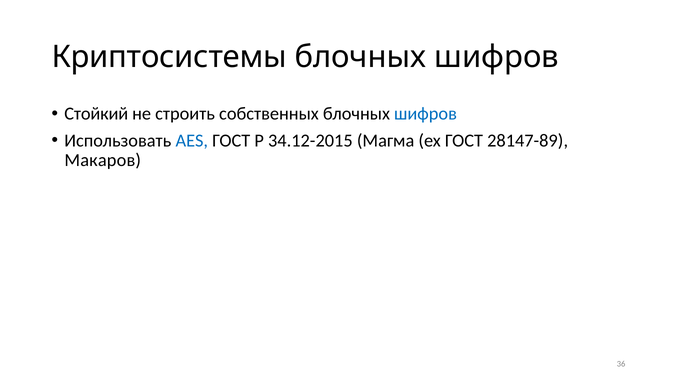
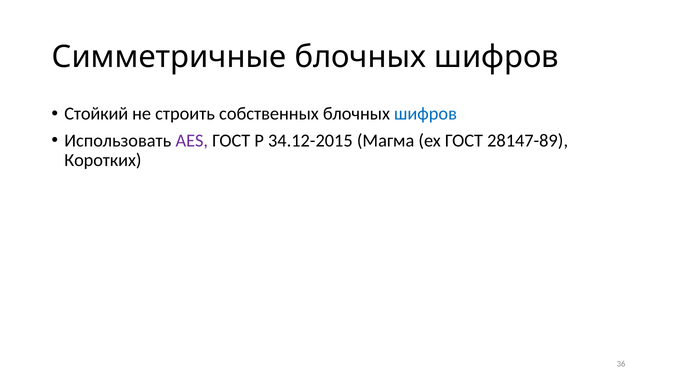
Криптосистемы: Криптосистемы -> Симметричные
AES colour: blue -> purple
Макаров: Макаров -> Коротких
